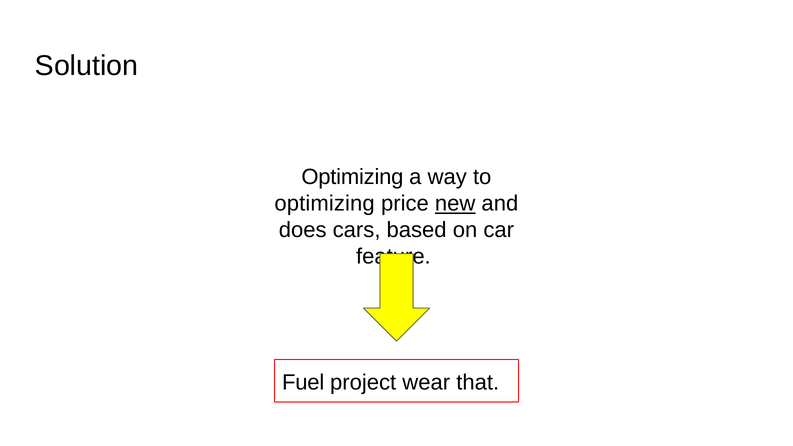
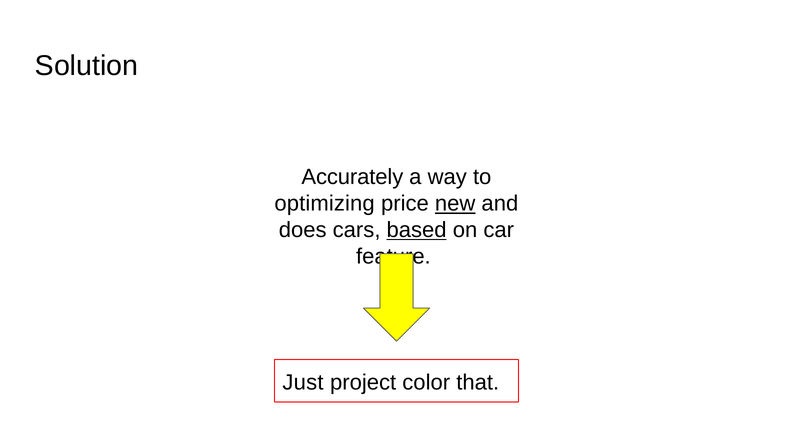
Optimizing at (352, 177): Optimizing -> Accurately
based underline: none -> present
Fuel: Fuel -> Just
wear: wear -> color
